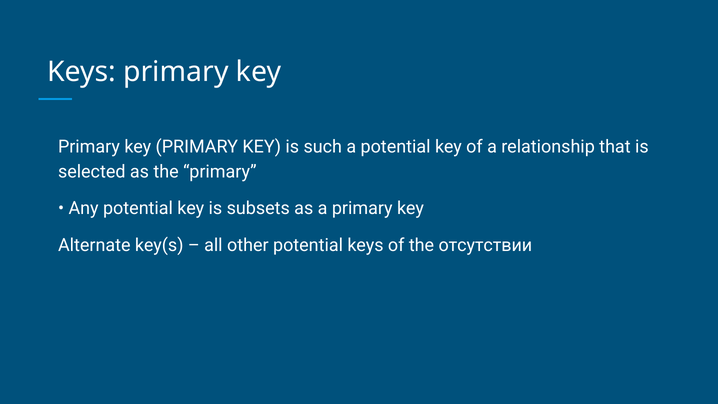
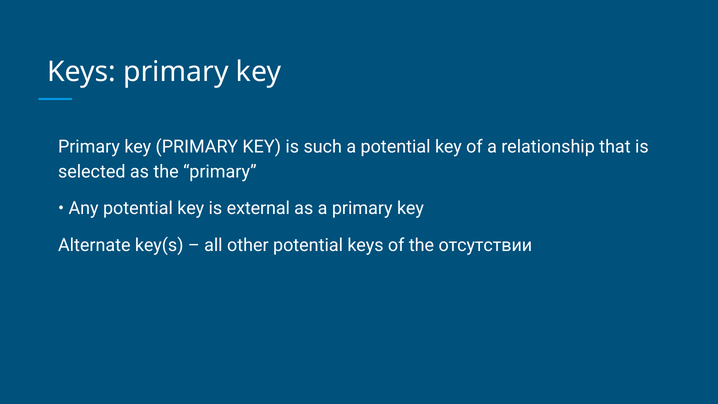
subsets: subsets -> external
